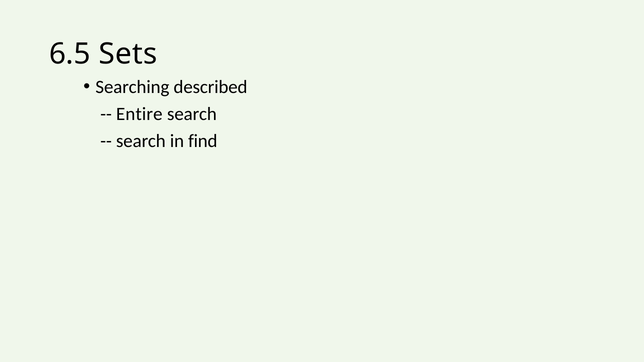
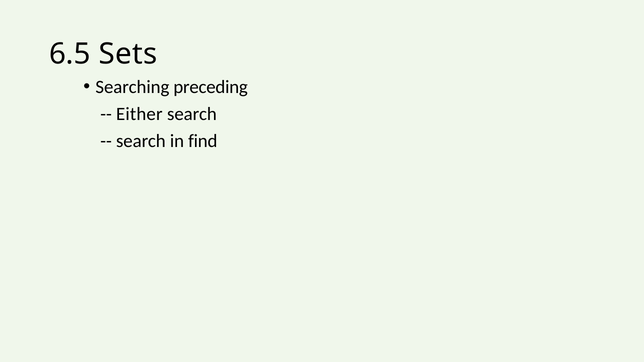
described: described -> preceding
Entire: Entire -> Either
